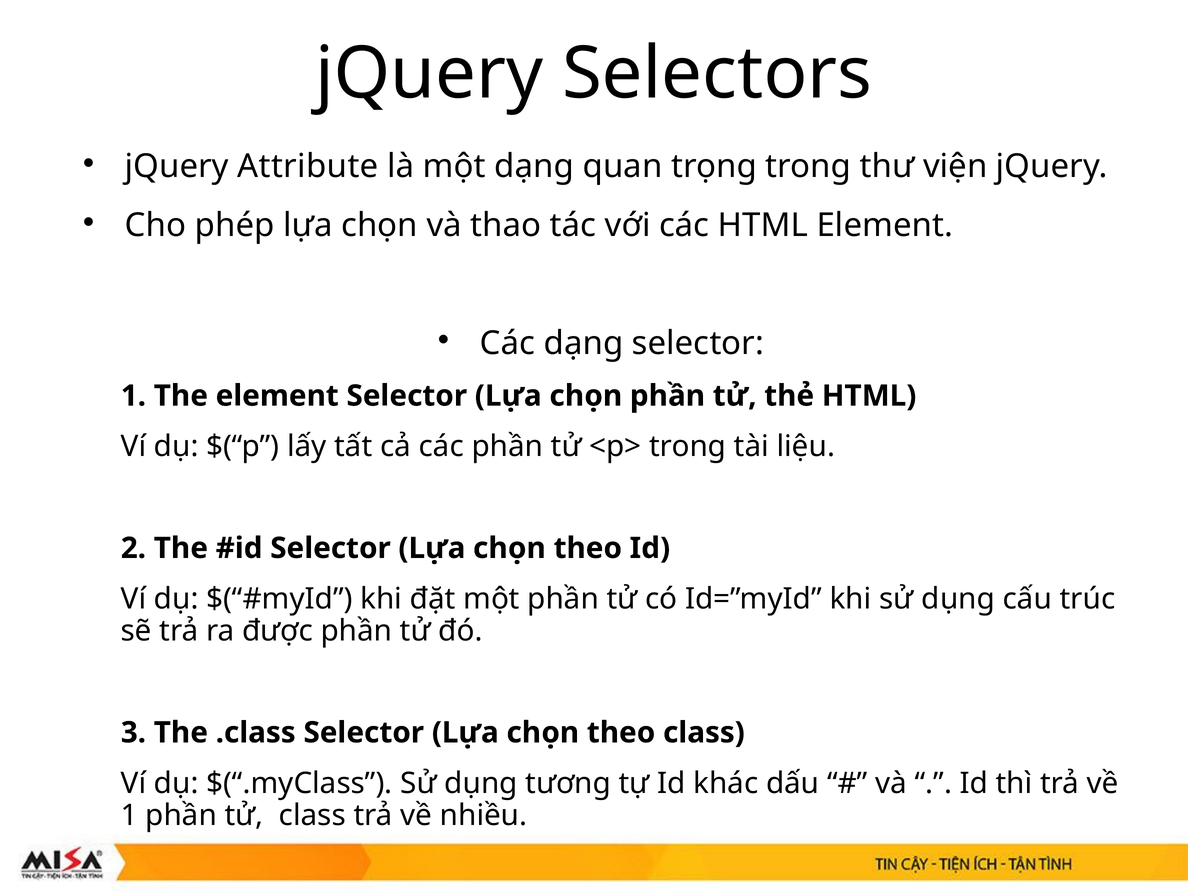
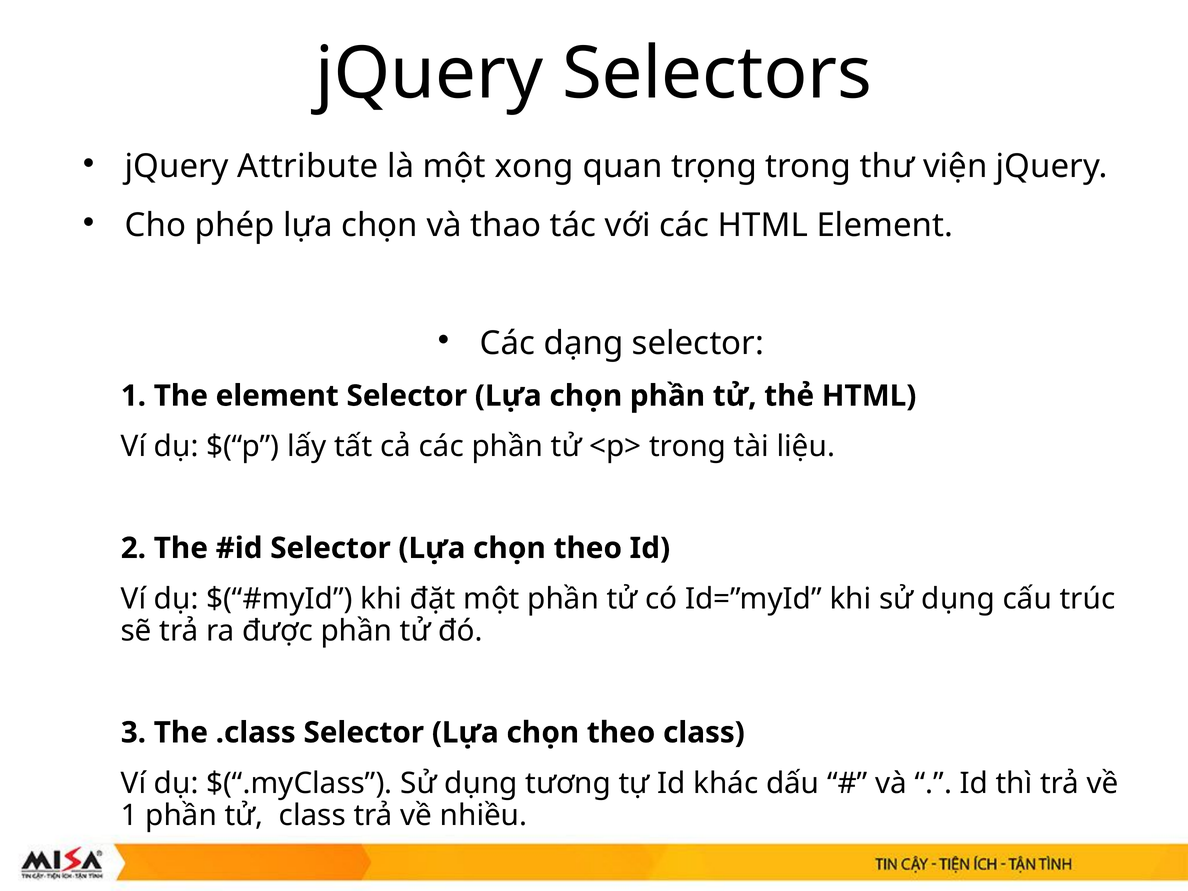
một dạng: dạng -> xong
